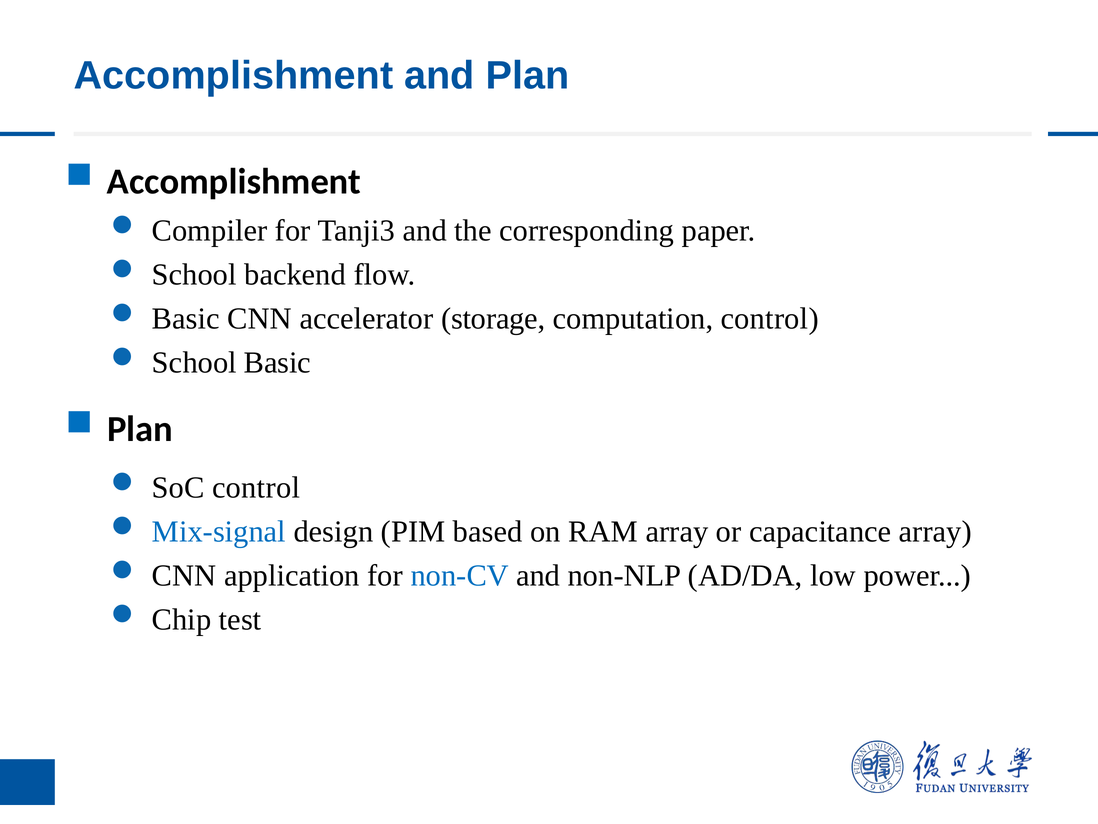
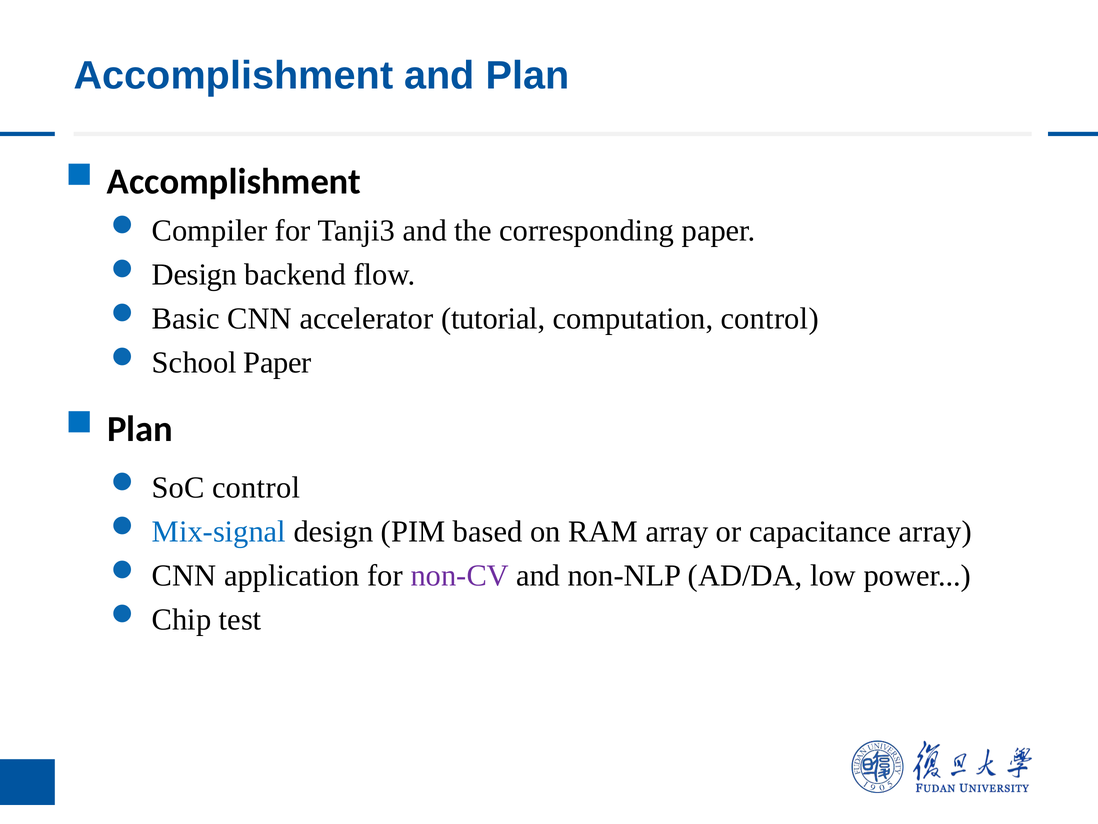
School at (194, 274): School -> Design
storage: storage -> tutorial
School Basic: Basic -> Paper
non-CV colour: blue -> purple
